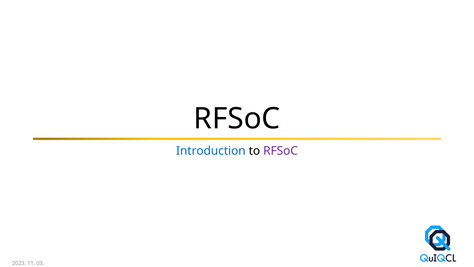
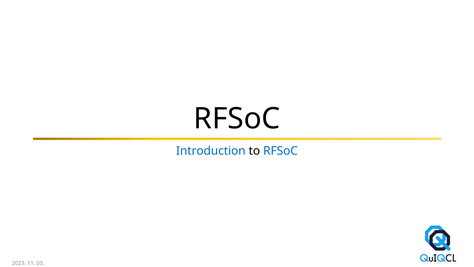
RFSoC at (281, 151) colour: purple -> blue
